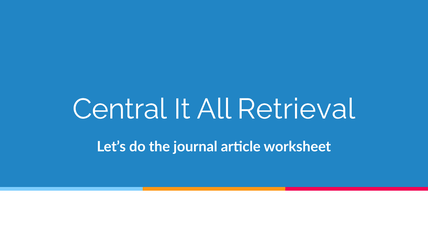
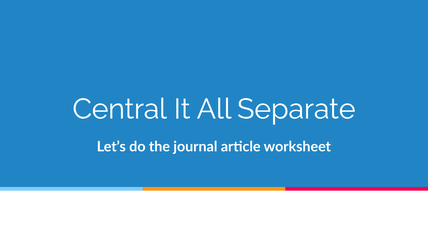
Retrieval: Retrieval -> Separate
